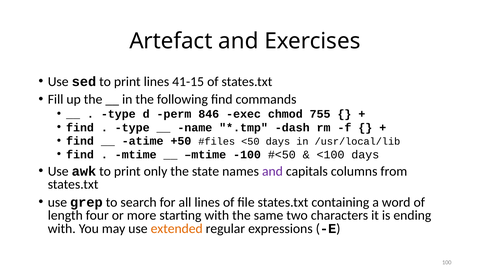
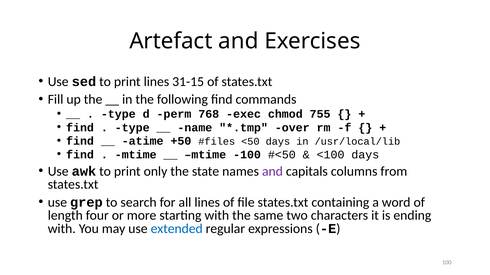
41-15: 41-15 -> 31-15
846: 846 -> 768
dash: dash -> over
extended colour: orange -> blue
